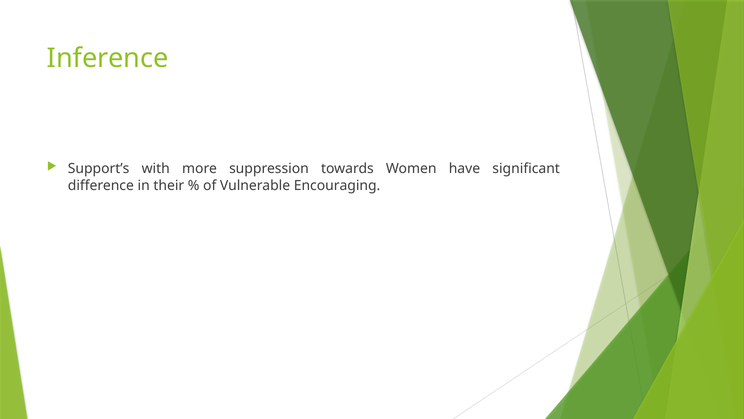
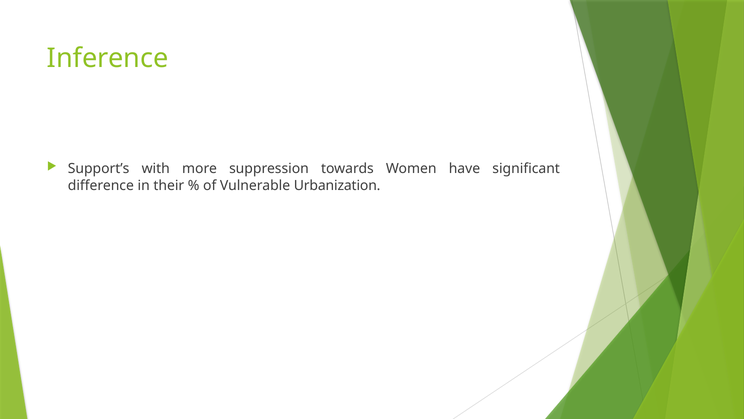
Encouraging: Encouraging -> Urbanization
